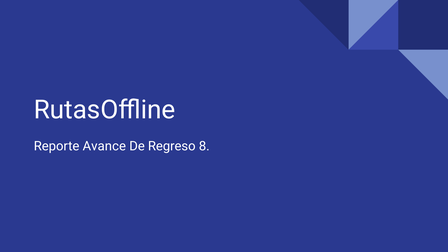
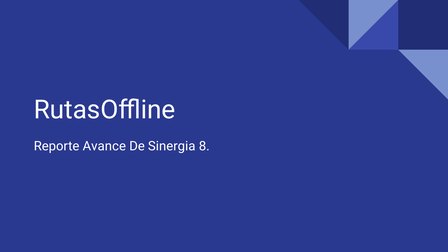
Regreso: Regreso -> Sinergia
